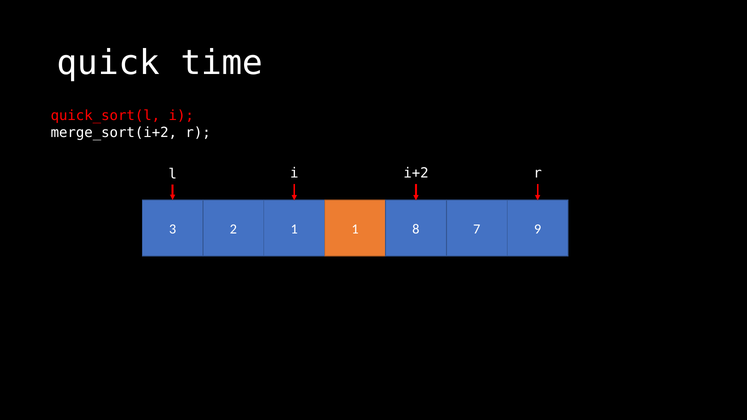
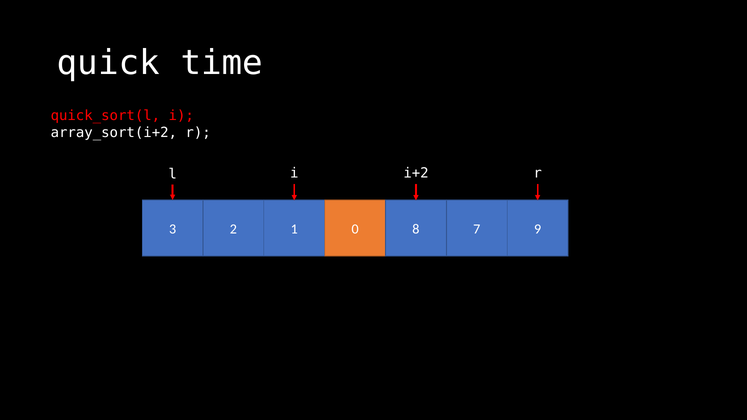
merge_sort(i+2: merge_sort(i+2 -> array_sort(i+2
1 1: 1 -> 0
